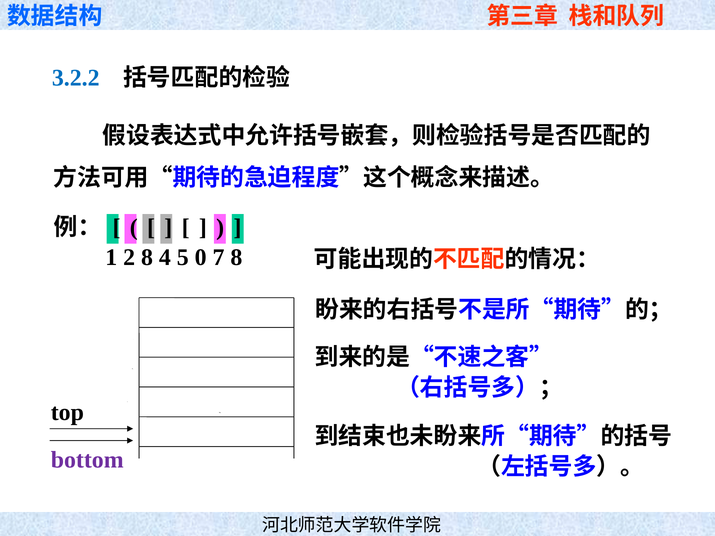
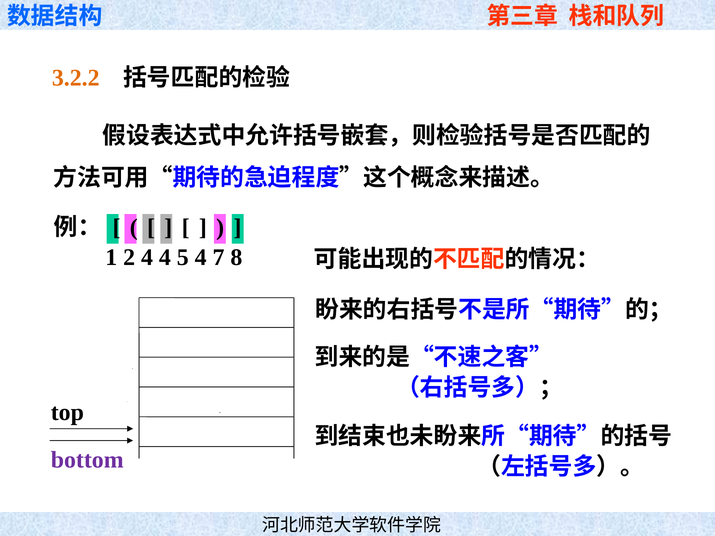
3.2.2 colour: blue -> orange
2 8: 8 -> 4
5 0: 0 -> 4
